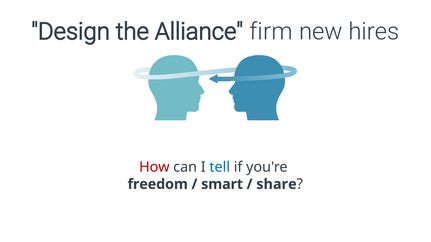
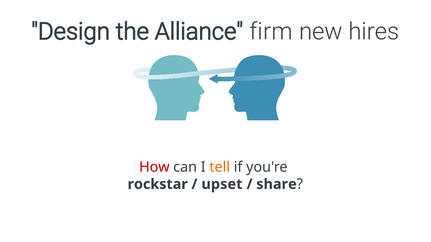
tell colour: blue -> orange
freedom: freedom -> rockstar
smart: smart -> upset
